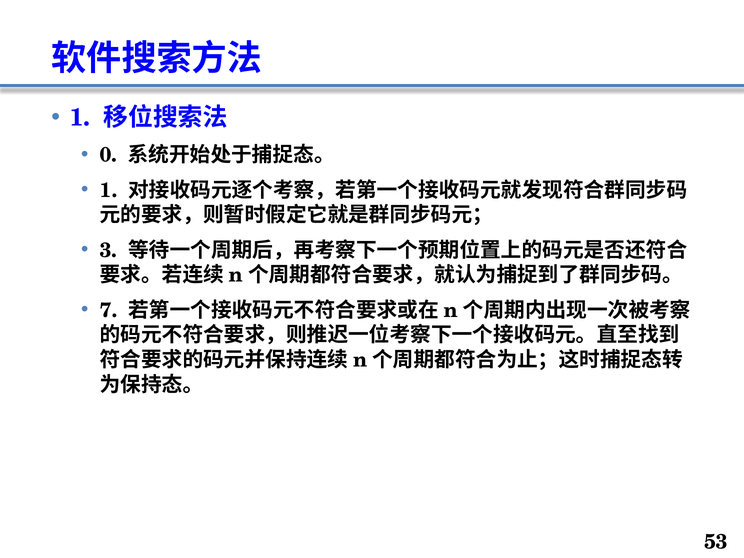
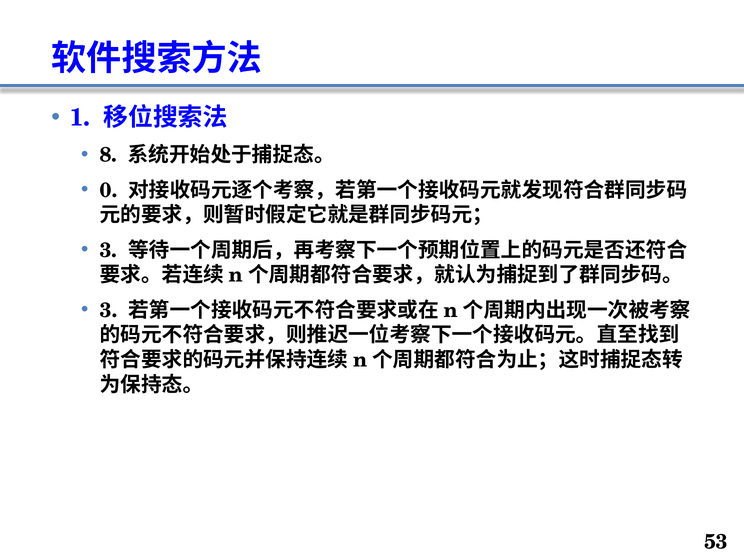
0: 0 -> 8
1 at (108, 190): 1 -> 0
7 at (108, 310): 7 -> 3
